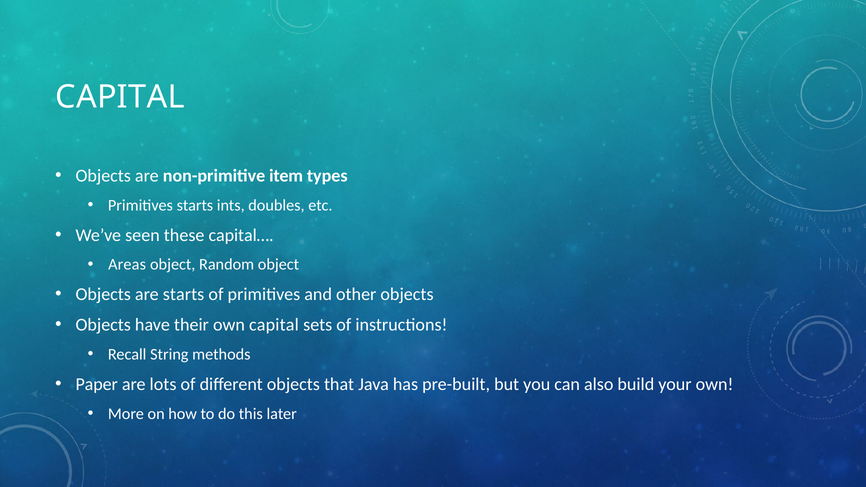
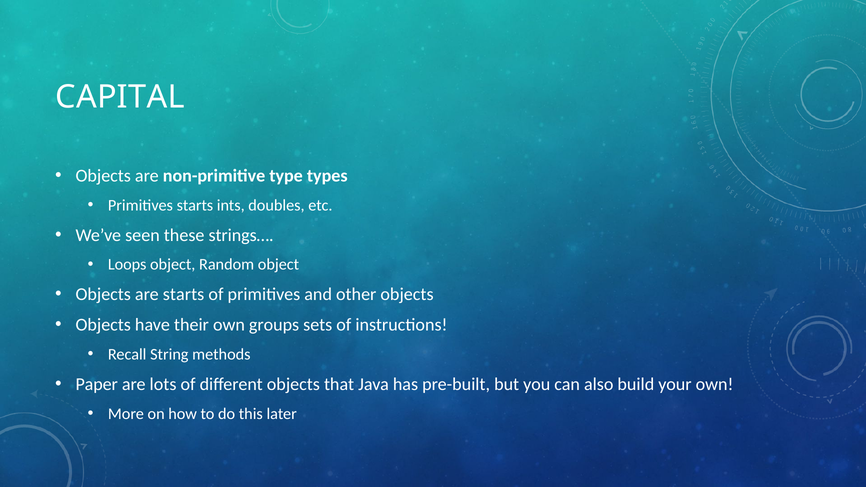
item: item -> type
capital…: capital… -> strings…
Areas: Areas -> Loops
own capital: capital -> groups
